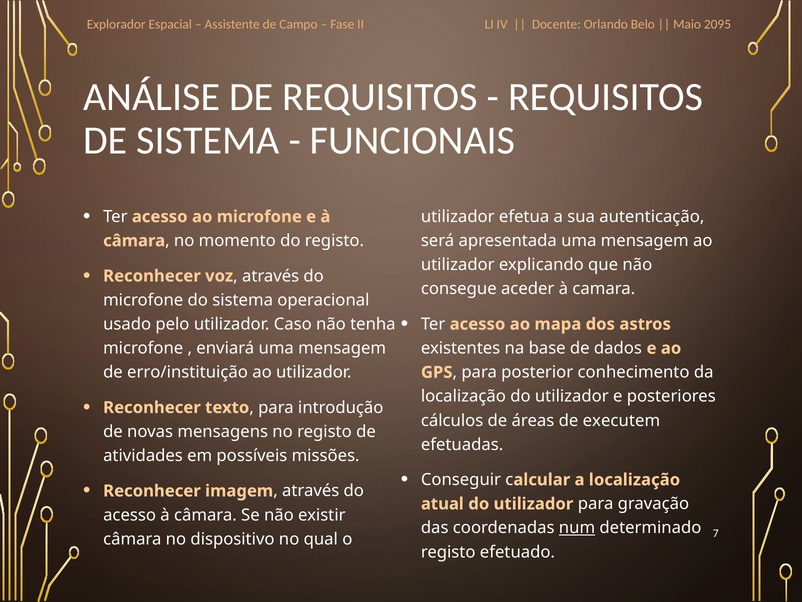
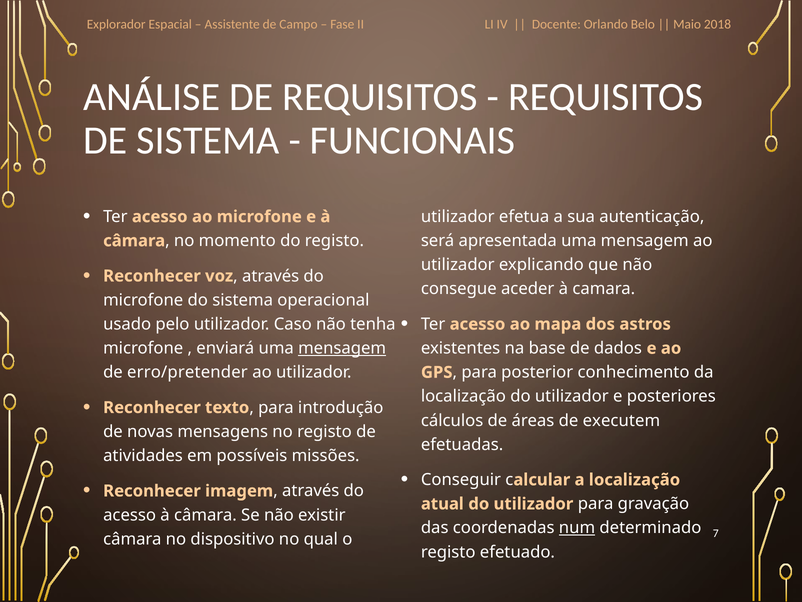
2095: 2095 -> 2018
mensagem at (342, 348) underline: none -> present
erro/instituição: erro/instituição -> erro/pretender
